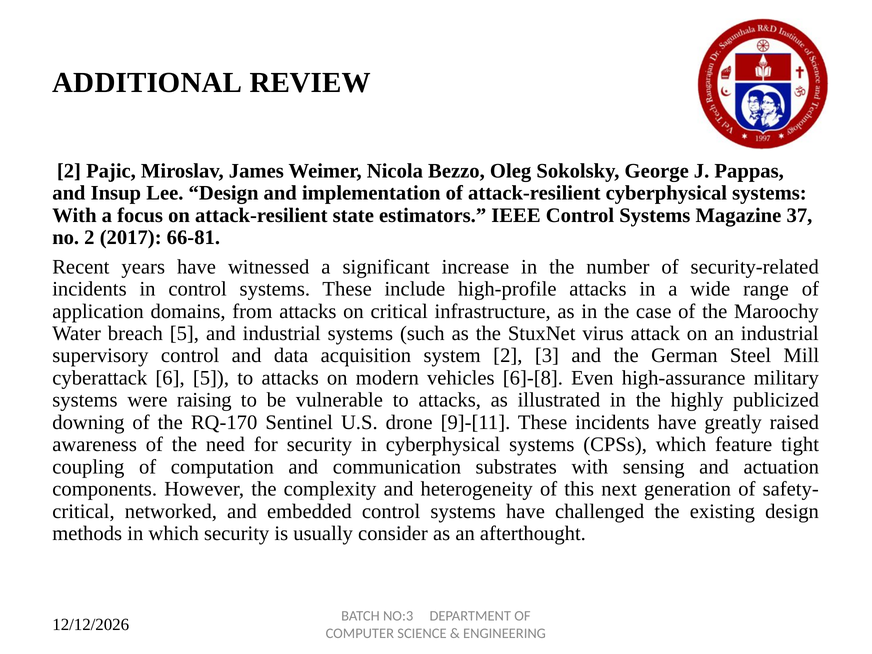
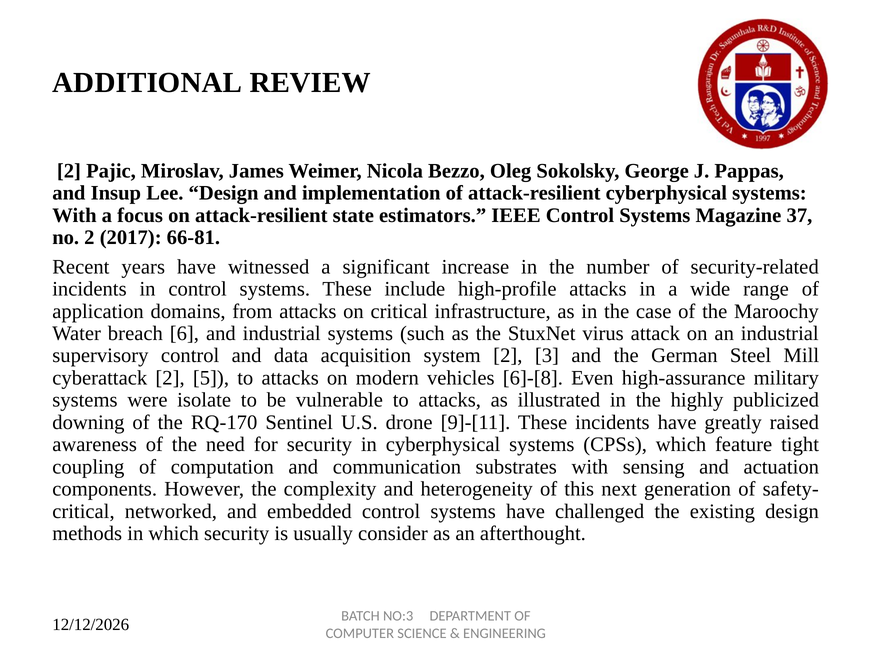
breach 5: 5 -> 6
cyberattack 6: 6 -> 2
raising: raising -> isolate
